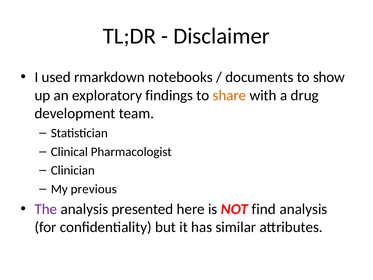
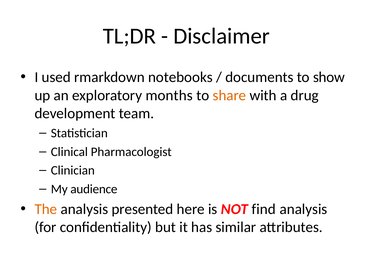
findings: findings -> months
previous: previous -> audience
The colour: purple -> orange
